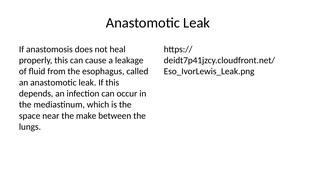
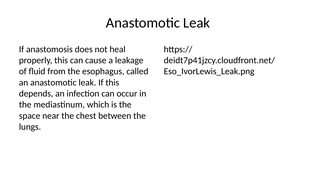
make: make -> chest
